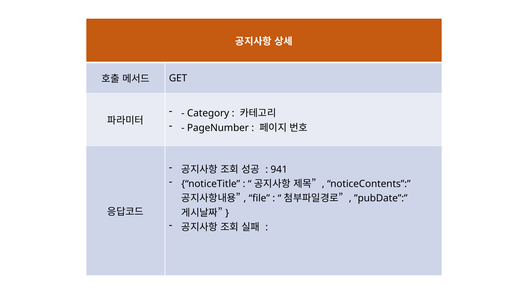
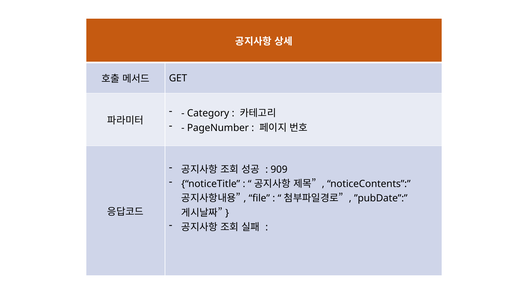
941: 941 -> 909
